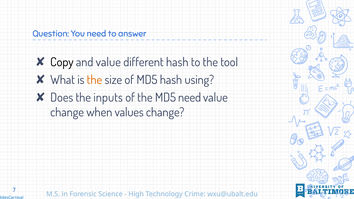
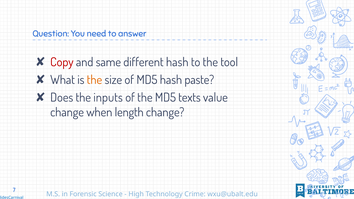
Copy colour: black -> red
and value: value -> same
using: using -> paste
MD5 need: need -> texts
values: values -> length
